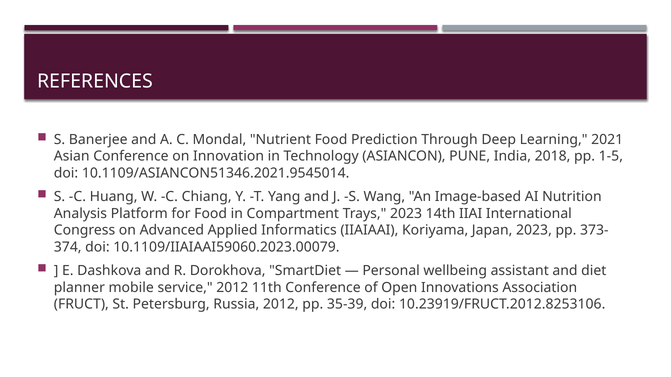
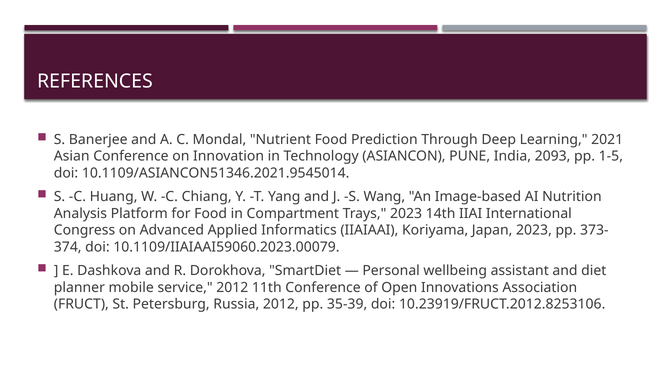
2018: 2018 -> 2093
